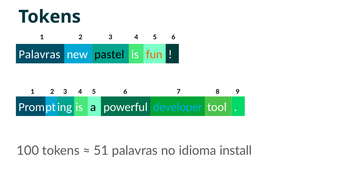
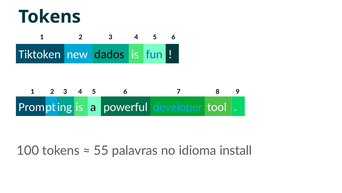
Palavras at (40, 54): Palavras -> Tiktoken
pastel: pastel -> dados
fun colour: orange -> blue
51: 51 -> 55
